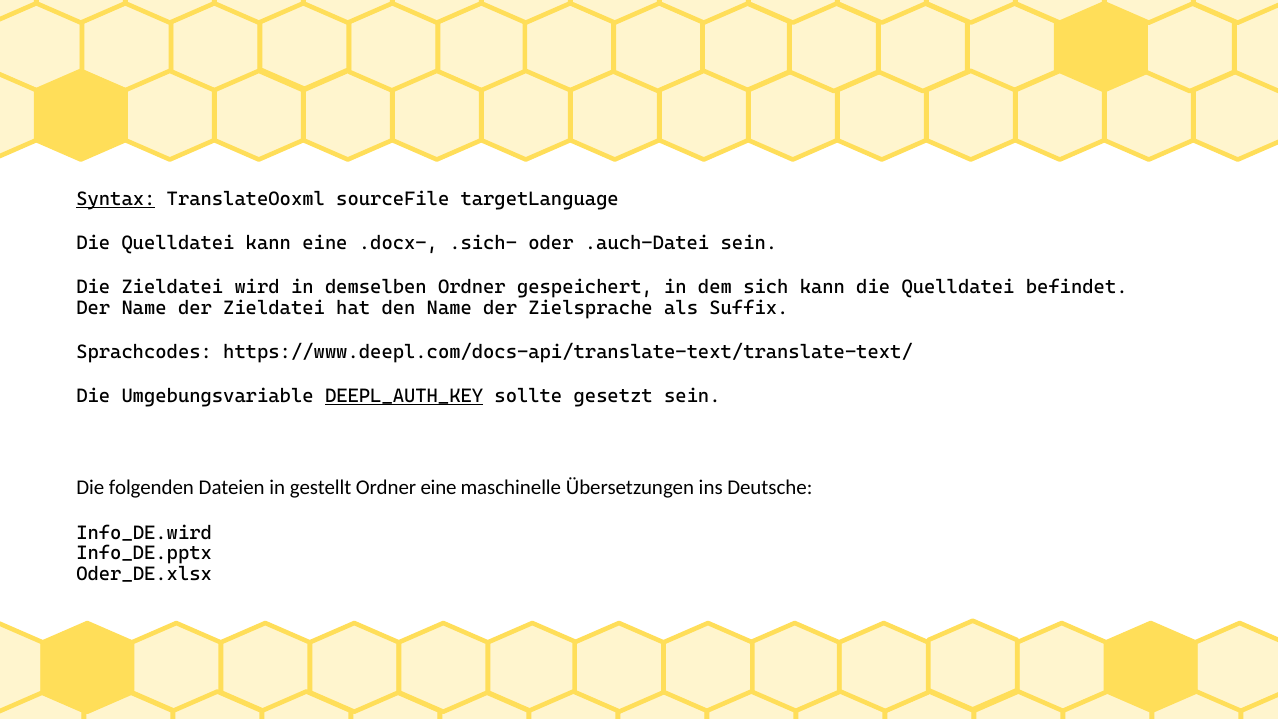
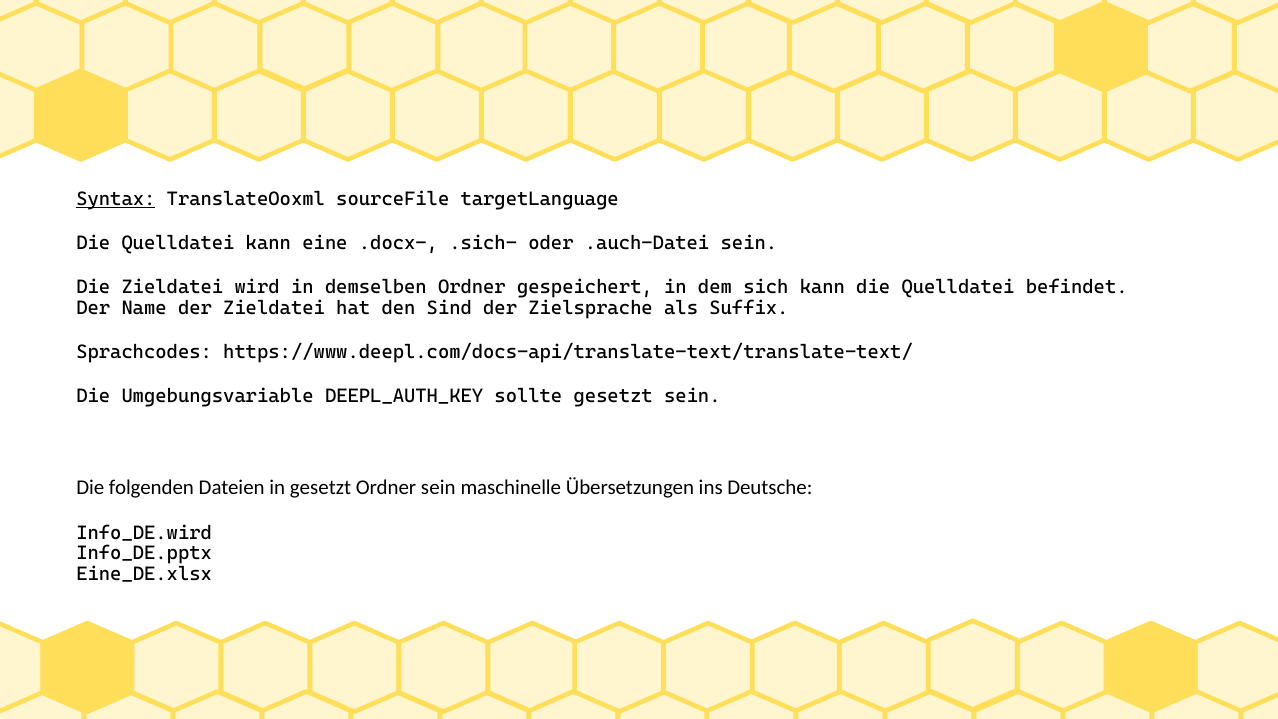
den Name: Name -> Sind
DEEPL_AUTH_KEY underline: present -> none
in gestellt: gestellt -> gesetzt
Ordner eine: eine -> sein
Oder_DE.xlsx: Oder_DE.xlsx -> Eine_DE.xlsx
